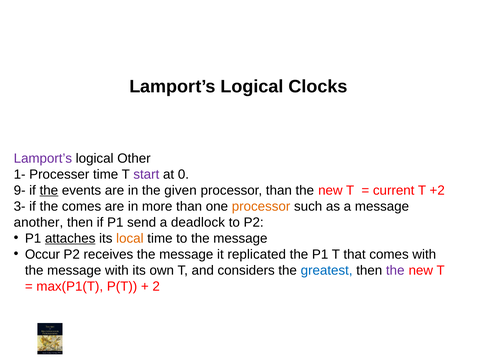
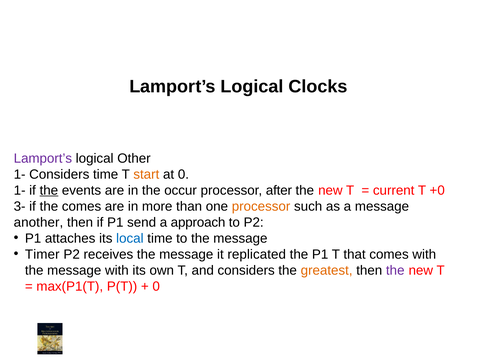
1- Processer: Processer -> Considers
start colour: purple -> orange
9- at (20, 190): 9- -> 1-
given: given -> occur
processor than: than -> after
+2: +2 -> +0
deadlock: deadlock -> approach
attaches underline: present -> none
local colour: orange -> blue
Occur: Occur -> Timer
greatest colour: blue -> orange
2 at (156, 286): 2 -> 0
